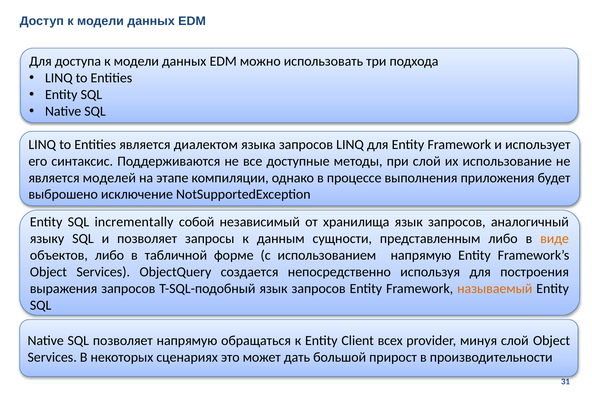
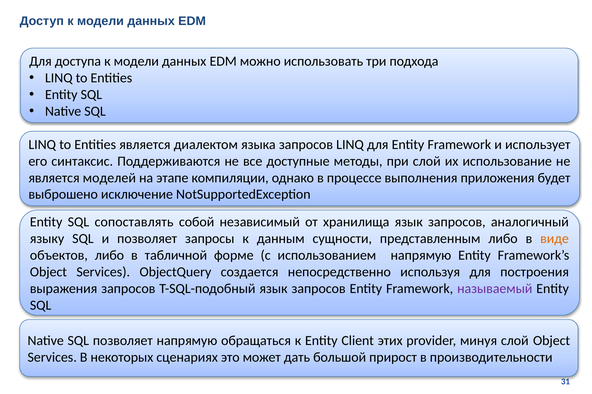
incrementally: incrementally -> сопоставлять
называемый colour: orange -> purple
всех: всех -> этих
